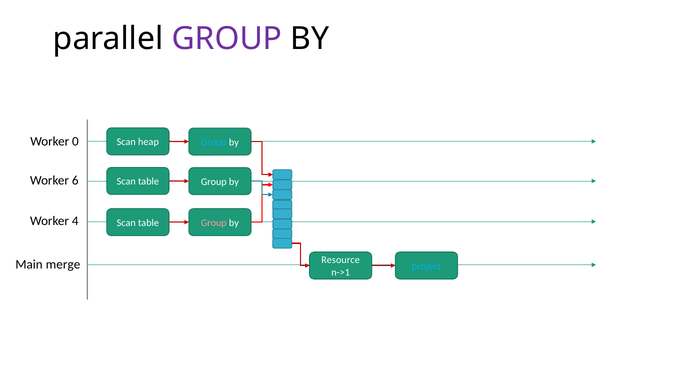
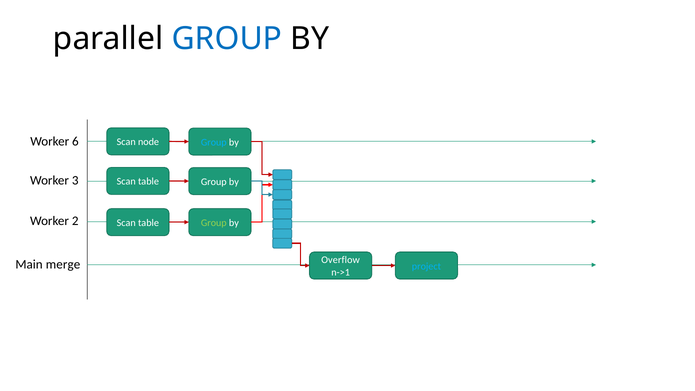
GROUP at (227, 39) colour: purple -> blue
0: 0 -> 6
heap: heap -> node
6: 6 -> 3
4: 4 -> 2
Group at (214, 223) colour: pink -> light green
Resource: Resource -> Overflow
